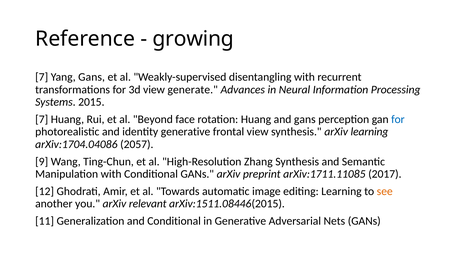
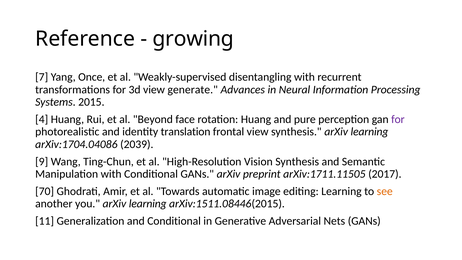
Yang Gans: Gans -> Once
7 at (42, 119): 7 -> 4
and gans: gans -> pure
for at (398, 119) colour: blue -> purple
identity generative: generative -> translation
2057: 2057 -> 2039
Zhang: Zhang -> Vision
arXiv:1711.11085: arXiv:1711.11085 -> arXiv:1711.11505
12: 12 -> 70
you arXiv relevant: relevant -> learning
